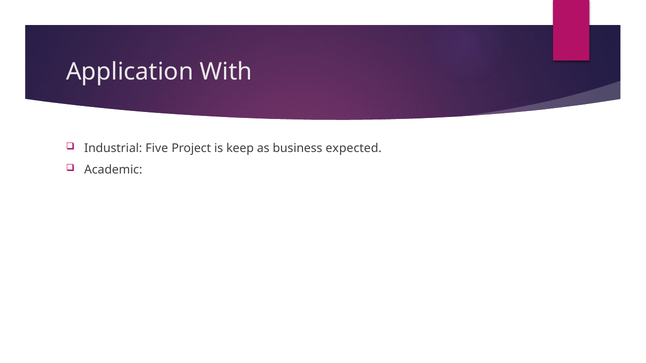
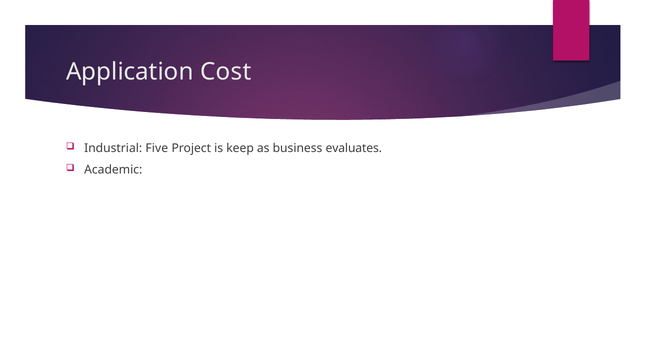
With: With -> Cost
expected: expected -> evaluates
